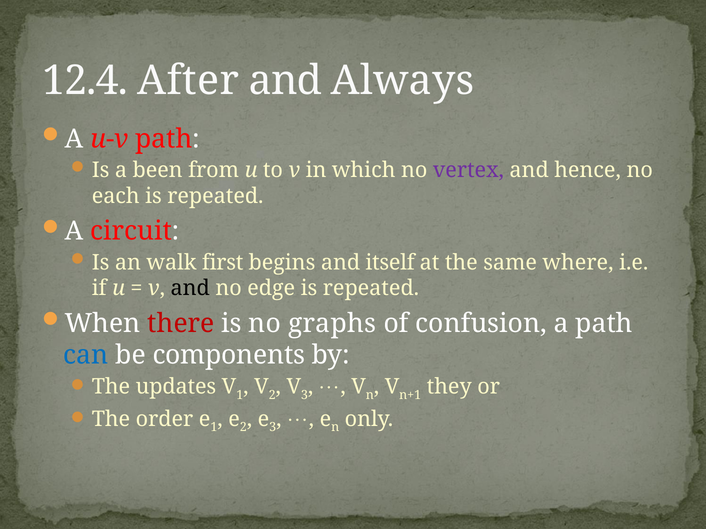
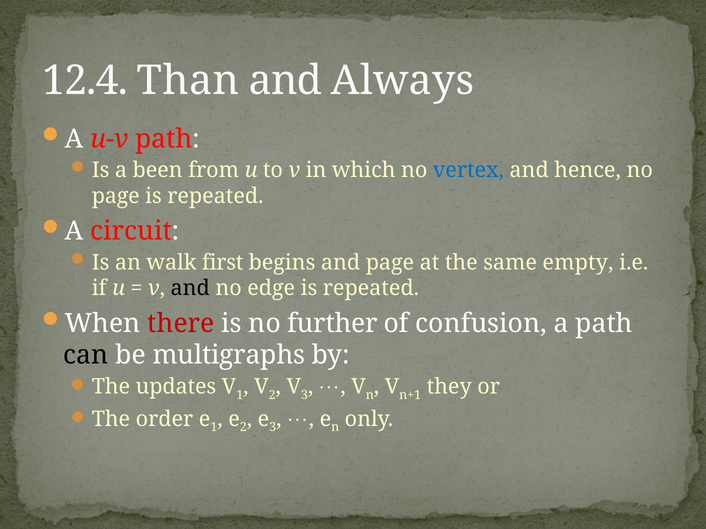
After: After -> Than
vertex colour: purple -> blue
each at (116, 196): each -> page
and itself: itself -> page
where: where -> empty
graphs: graphs -> further
can colour: blue -> black
components: components -> multigraphs
